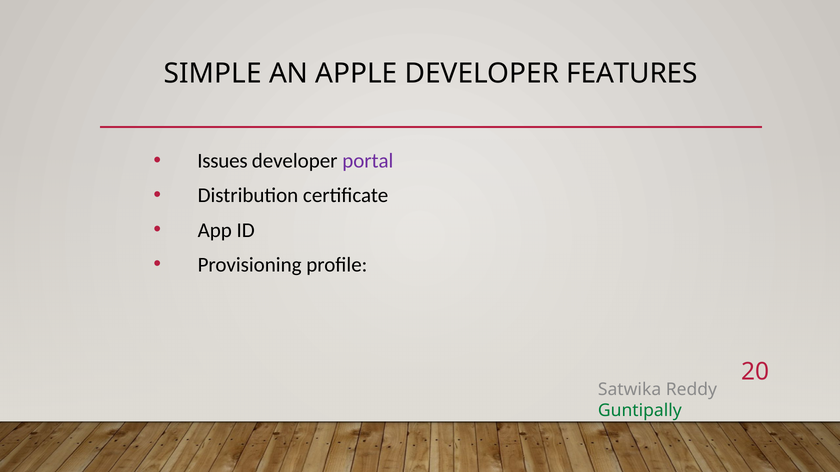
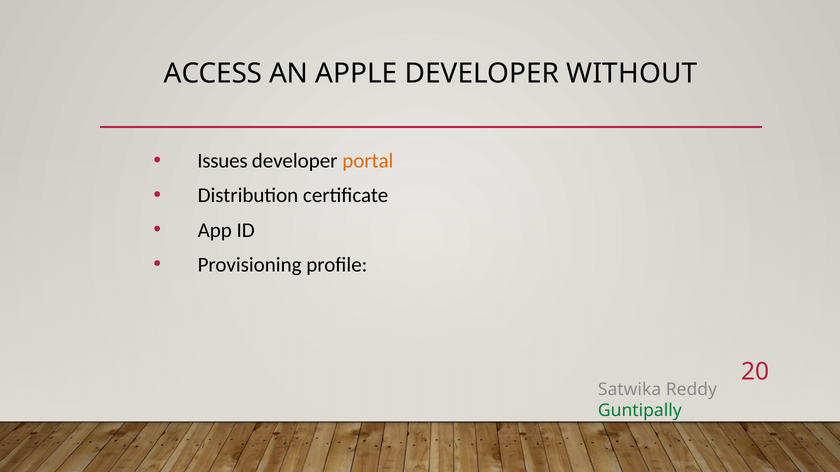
SIMPLE: SIMPLE -> ACCESS
FEATURES: FEATURES -> WITHOUT
portal colour: purple -> orange
